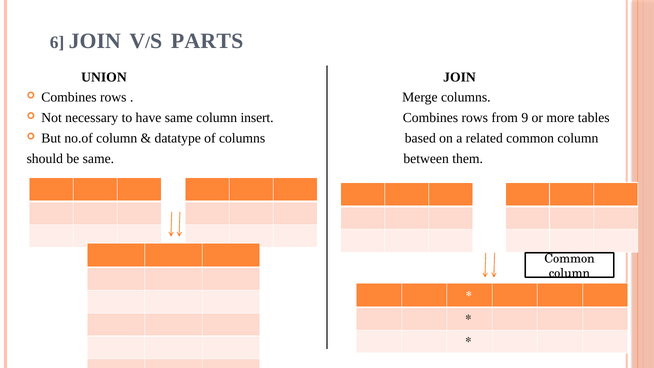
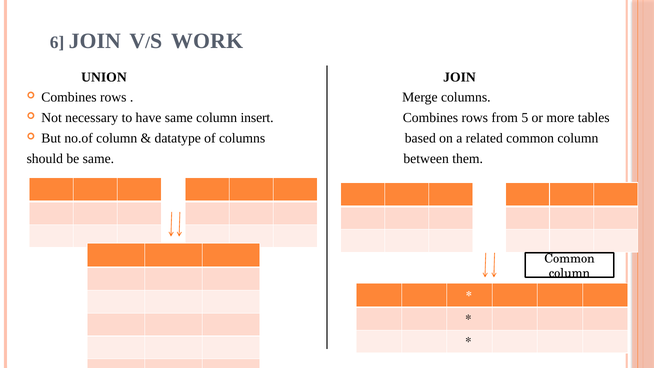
PARTS: PARTS -> WORK
9: 9 -> 5
